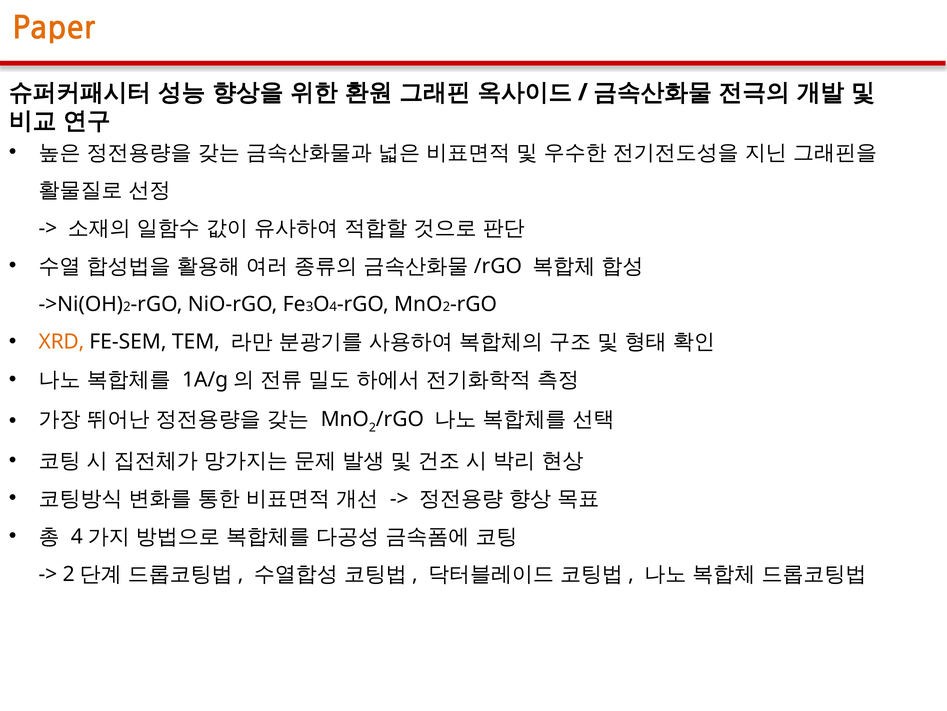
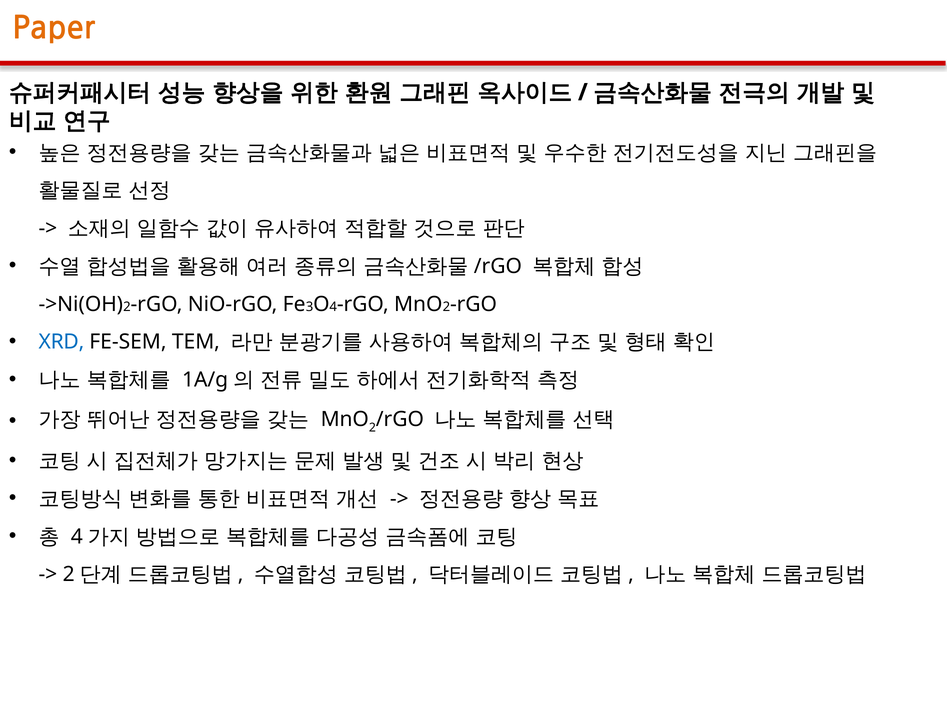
XRD colour: orange -> blue
